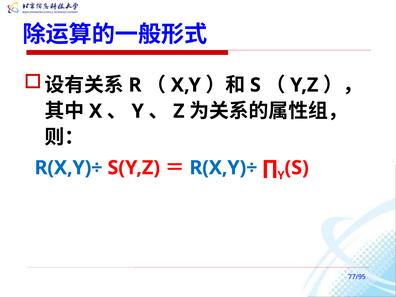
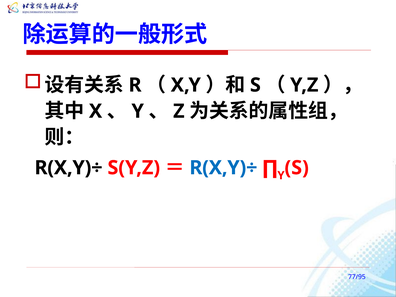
R(X,Y)÷ at (69, 168) colour: blue -> black
